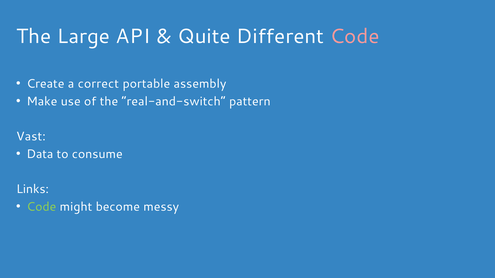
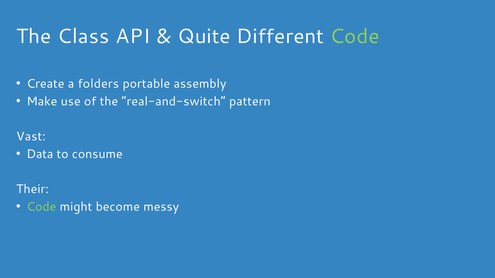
Large: Large -> Class
Code at (355, 37) colour: pink -> light green
correct: correct -> folders
Links: Links -> Their
